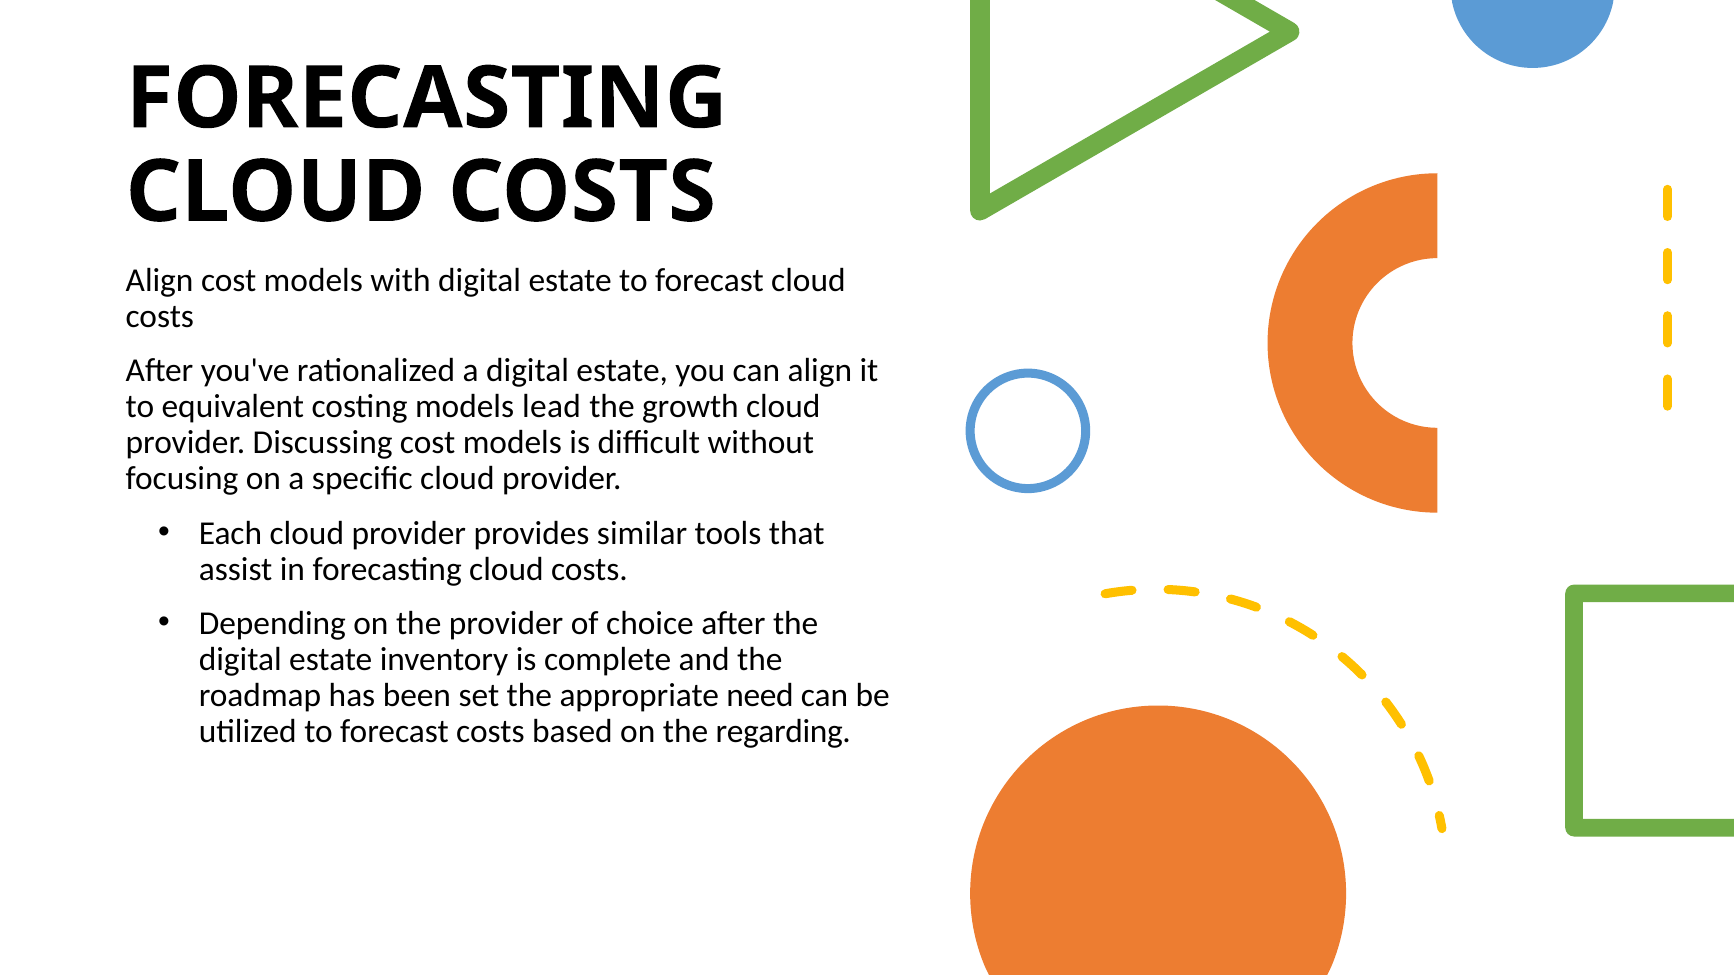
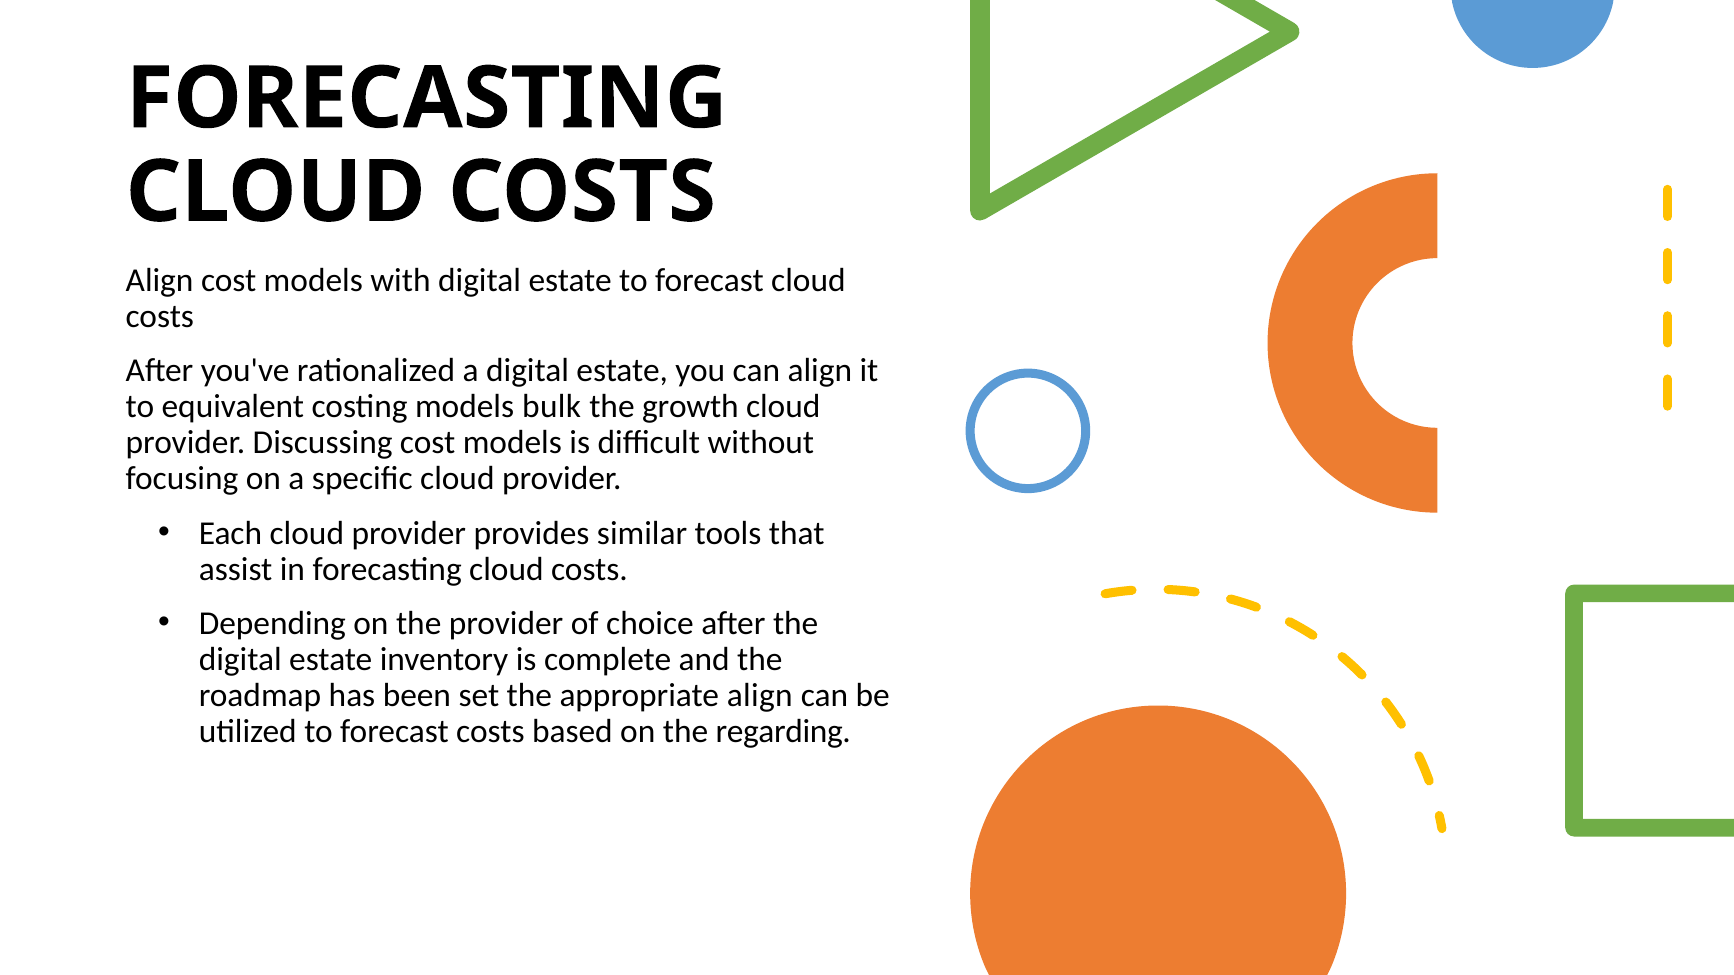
lead: lead -> bulk
appropriate need: need -> align
